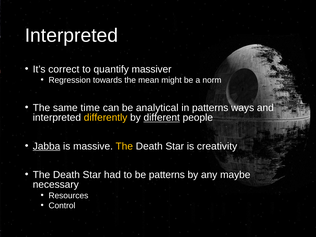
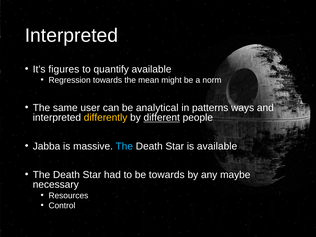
correct: correct -> figures
quantify massiver: massiver -> available
time: time -> user
Jabba underline: present -> none
The at (124, 146) colour: yellow -> light blue
is creativity: creativity -> available
be patterns: patterns -> towards
